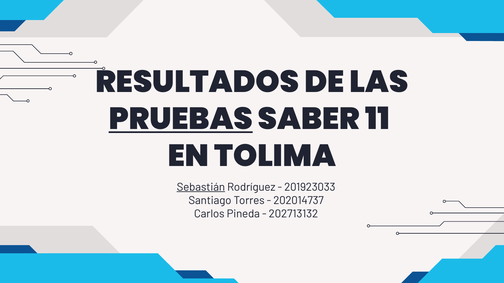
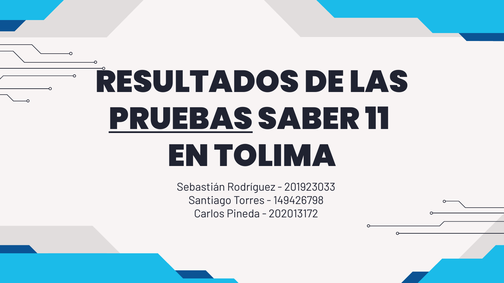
Sebastián underline: present -> none
202014737: 202014737 -> 149426798
202713132: 202713132 -> 202013172
